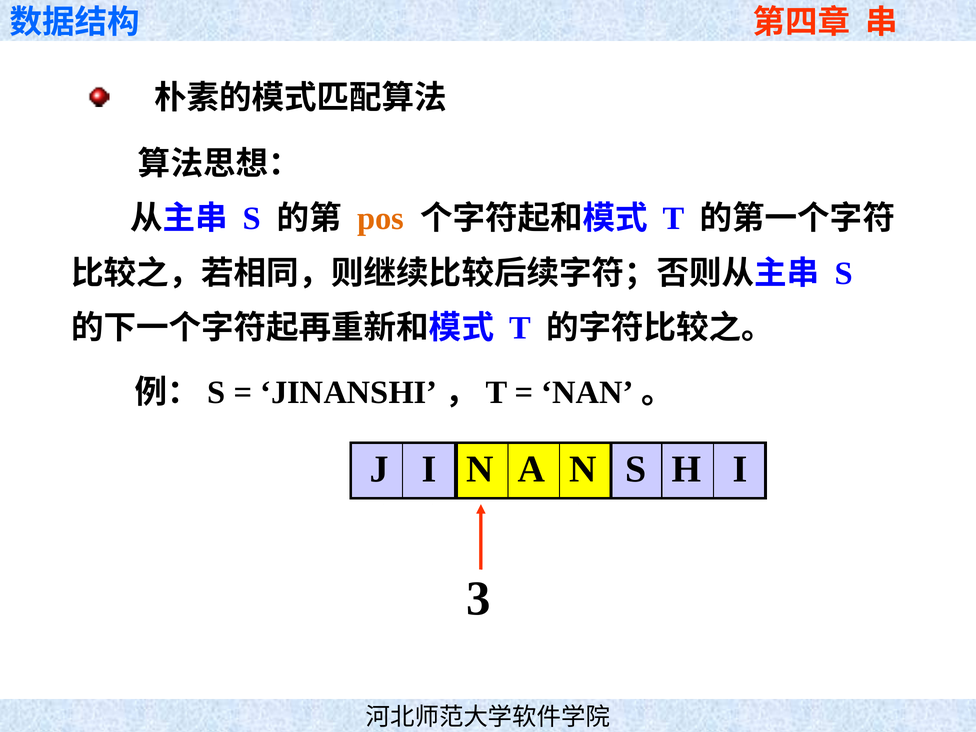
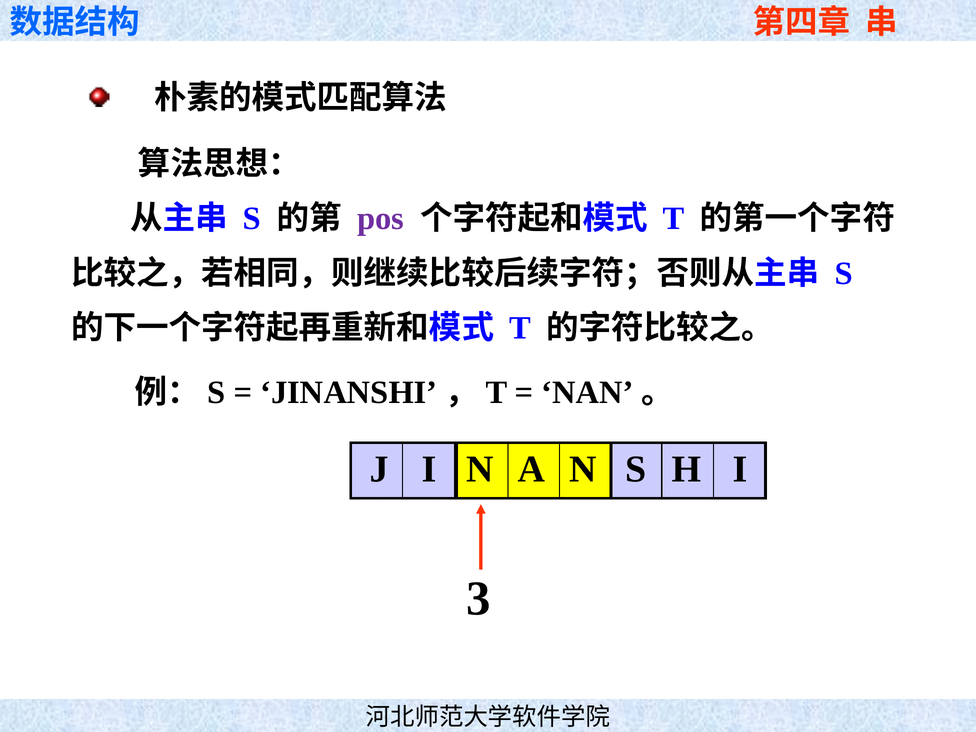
pos colour: orange -> purple
